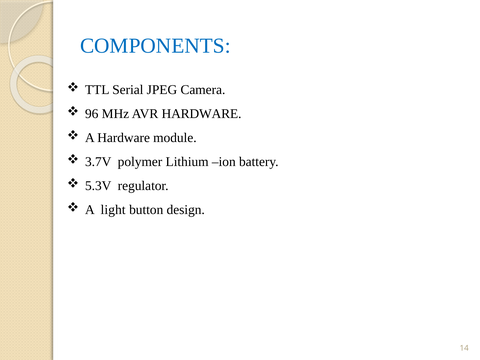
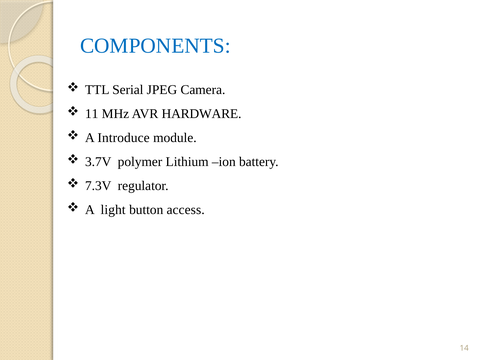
96: 96 -> 11
A Hardware: Hardware -> Introduce
5.3V: 5.3V -> 7.3V
design: design -> access
